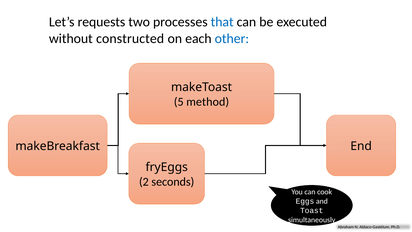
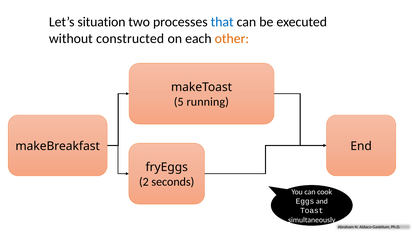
requests: requests -> situation
other colour: blue -> orange
method: method -> running
